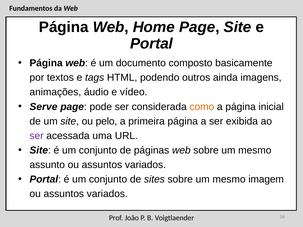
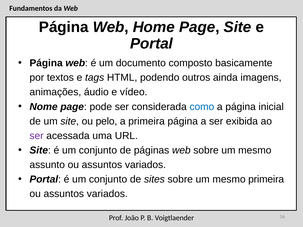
Serve: Serve -> Nome
como colour: orange -> blue
mesmo imagem: imagem -> primeira
